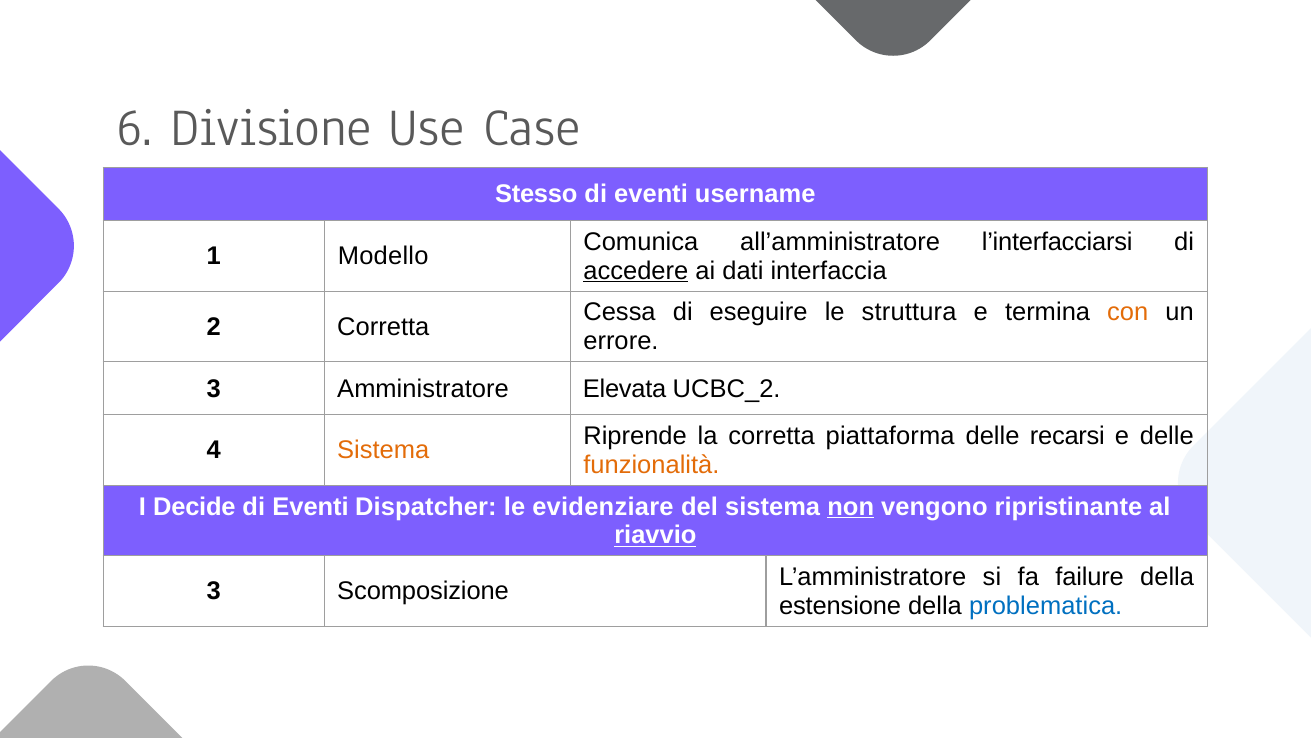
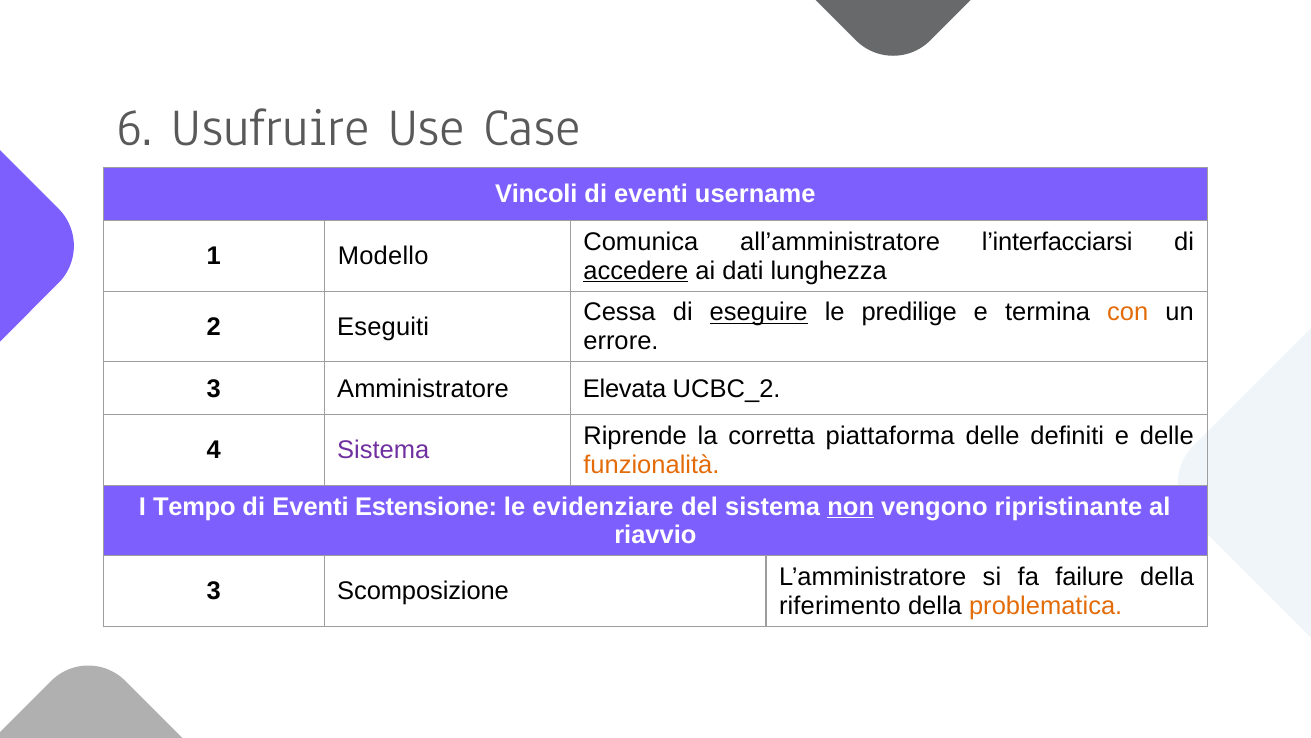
Divisione: Divisione -> Usufruire
Stesso: Stesso -> Vincoli
interfaccia: interfaccia -> lunghezza
eseguire underline: none -> present
struttura: struttura -> predilige
2 Corretta: Corretta -> Eseguiti
recarsi: recarsi -> definiti
Sistema at (383, 450) colour: orange -> purple
Decide: Decide -> Tempo
Dispatcher: Dispatcher -> Estensione
riavvio underline: present -> none
estensione: estensione -> riferimento
problematica colour: blue -> orange
